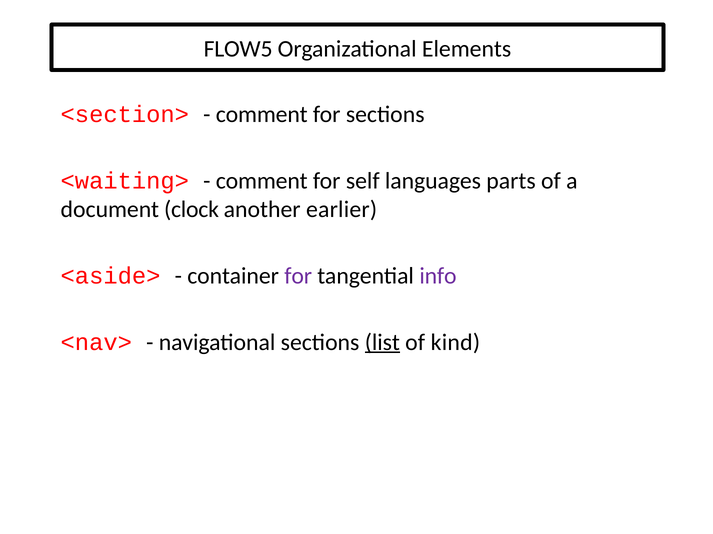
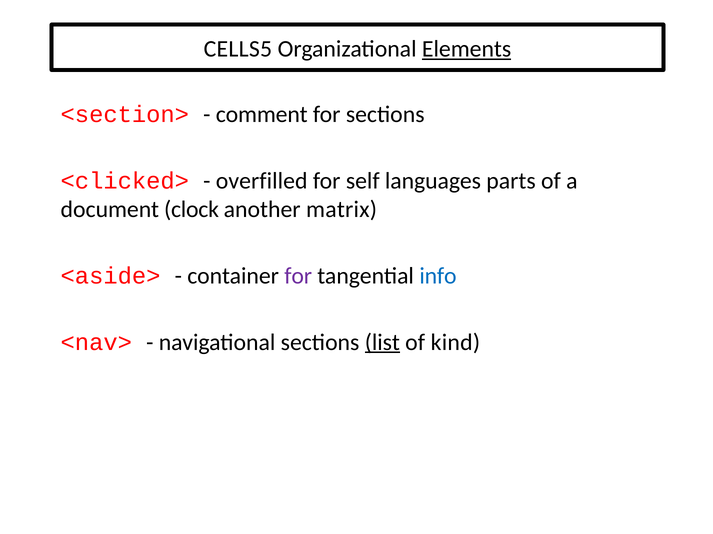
FLOW5: FLOW5 -> CELLS5
Elements underline: none -> present
<waiting>: <waiting> -> <clicked>
comment at (262, 181): comment -> overfilled
earlier: earlier -> matrix
info colour: purple -> blue
